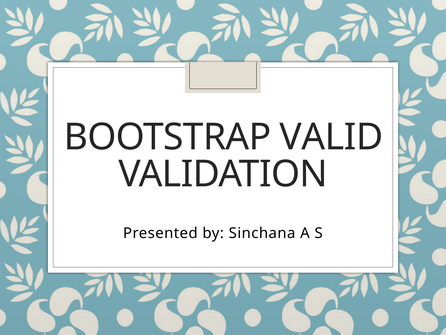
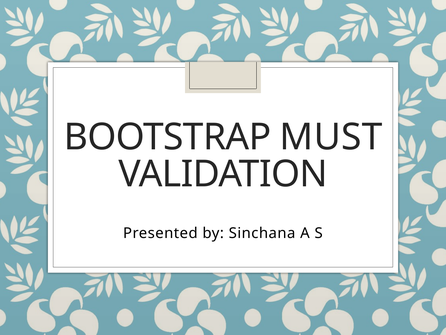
VALID: VALID -> MUST
